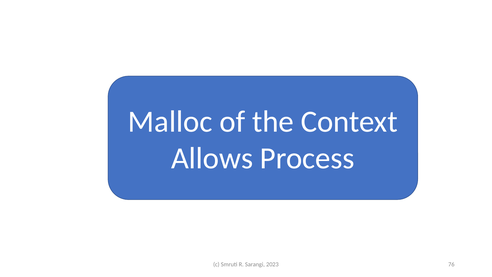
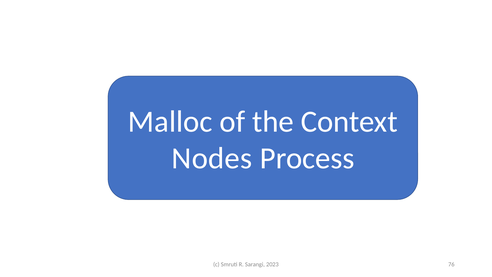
Allows: Allows -> Nodes
